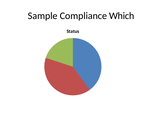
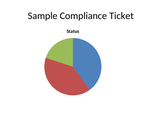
Which: Which -> Ticket
